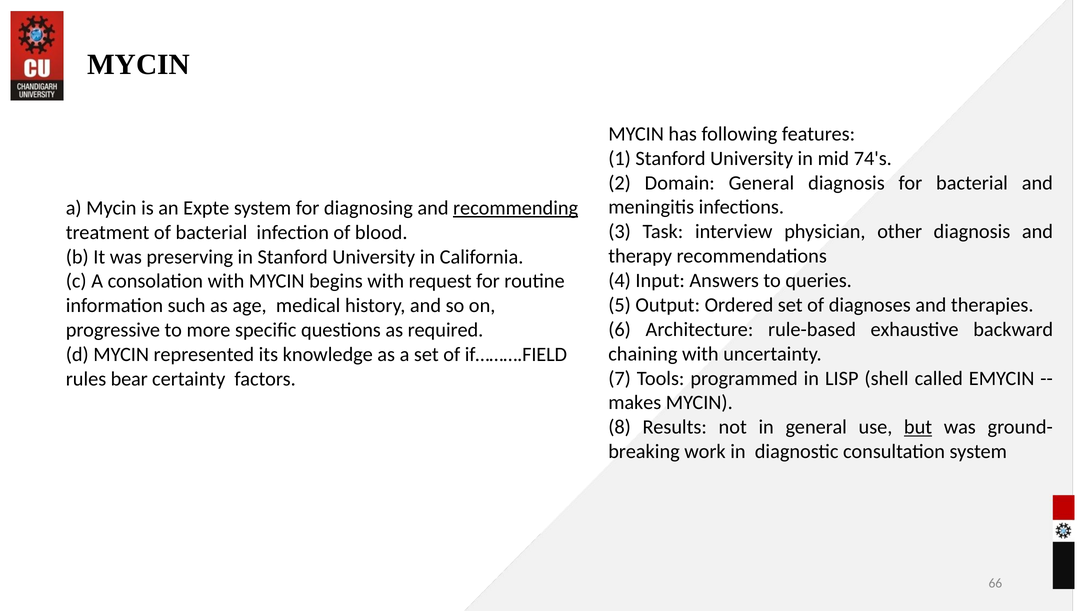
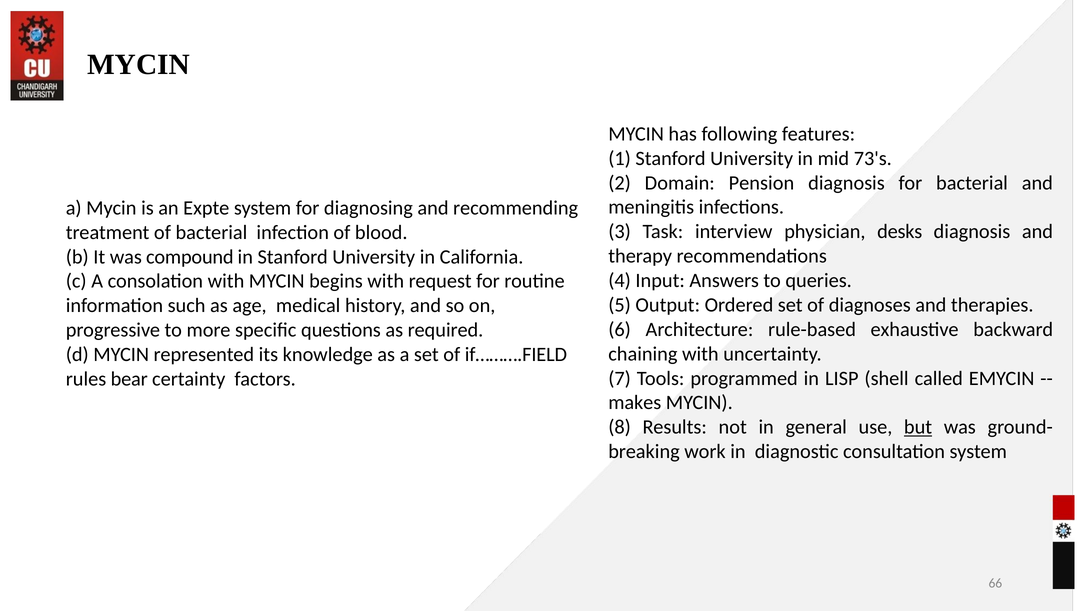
74's: 74's -> 73's
Domain General: General -> Pension
recommending underline: present -> none
other: other -> desks
preserving: preserving -> compound
